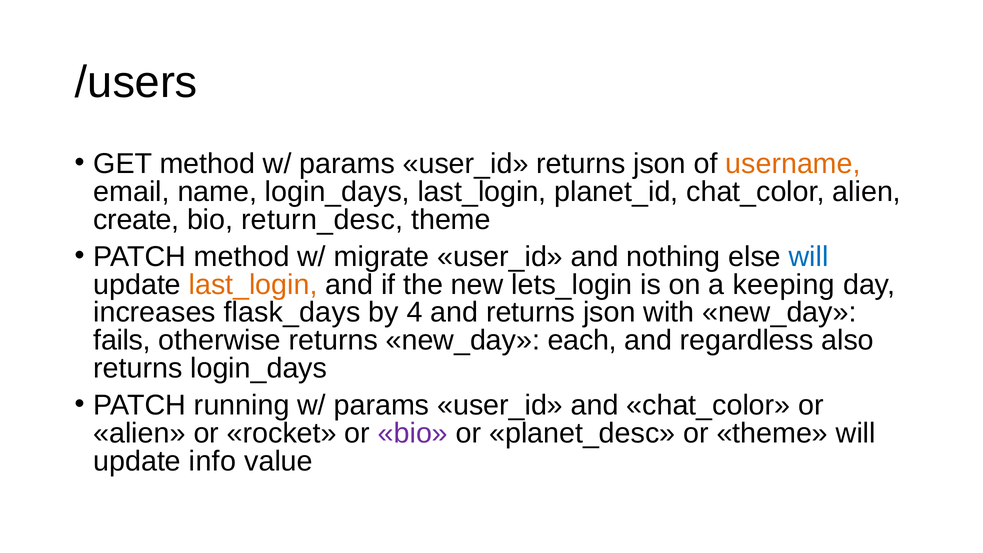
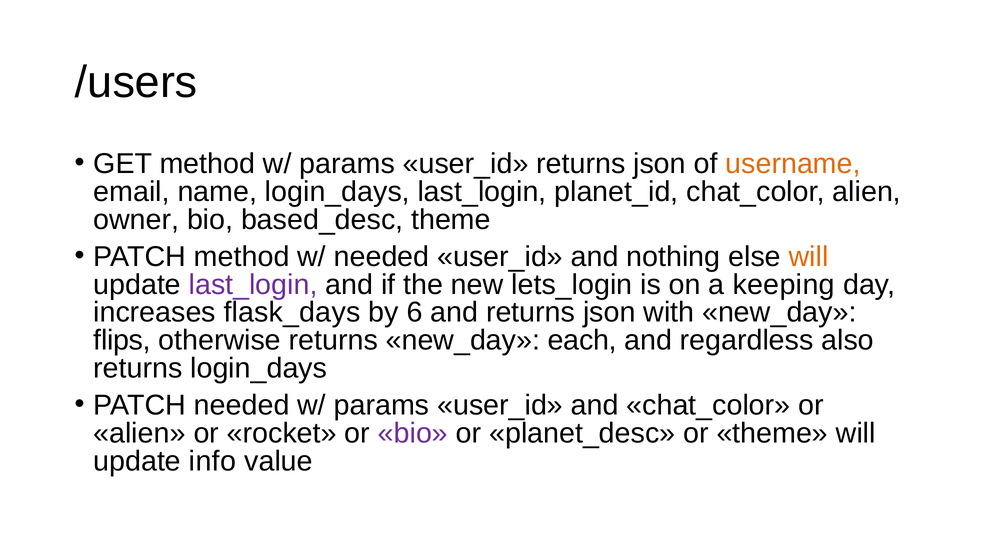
create: create -> owner
return_desc: return_desc -> based_desc
w/ migrate: migrate -> needed
will at (809, 257) colour: blue -> orange
last_login at (253, 285) colour: orange -> purple
4: 4 -> 6
fails: fails -> flips
PATCH running: running -> needed
